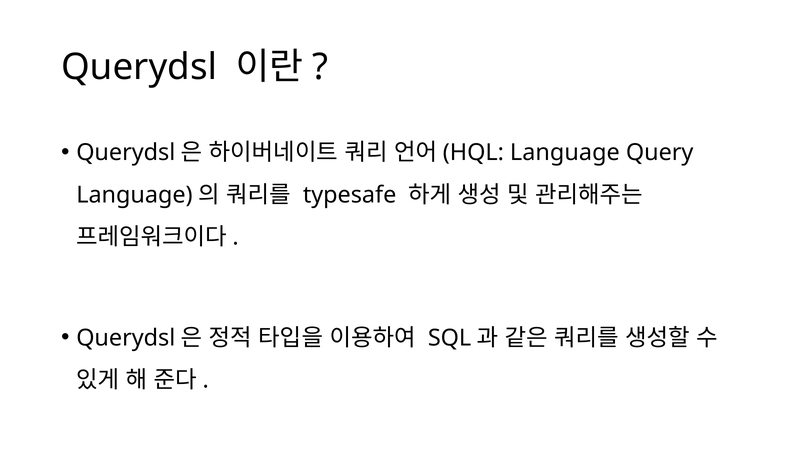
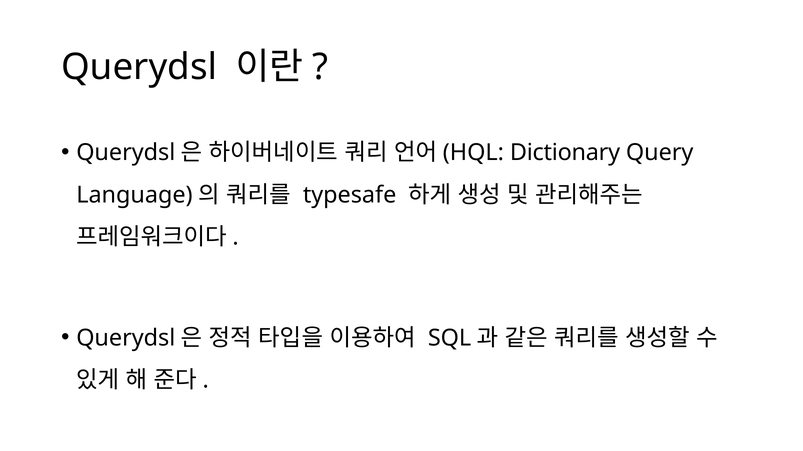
Language at (565, 153): Language -> Dictionary
